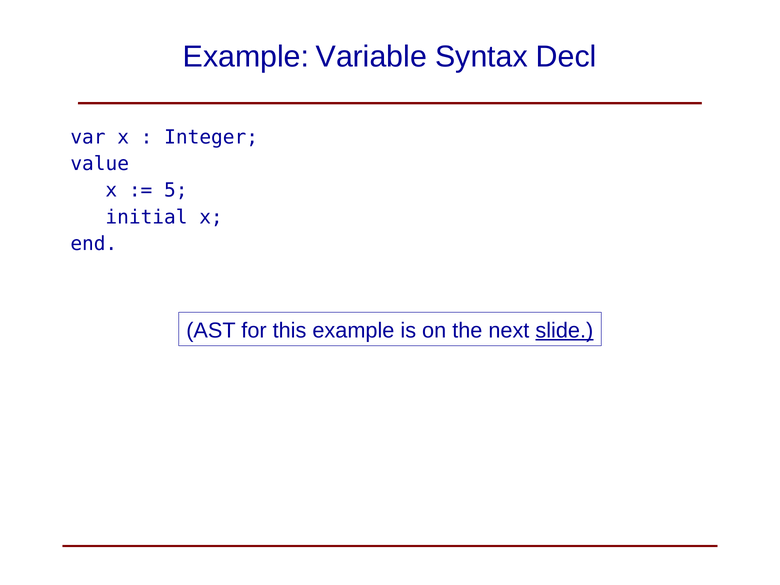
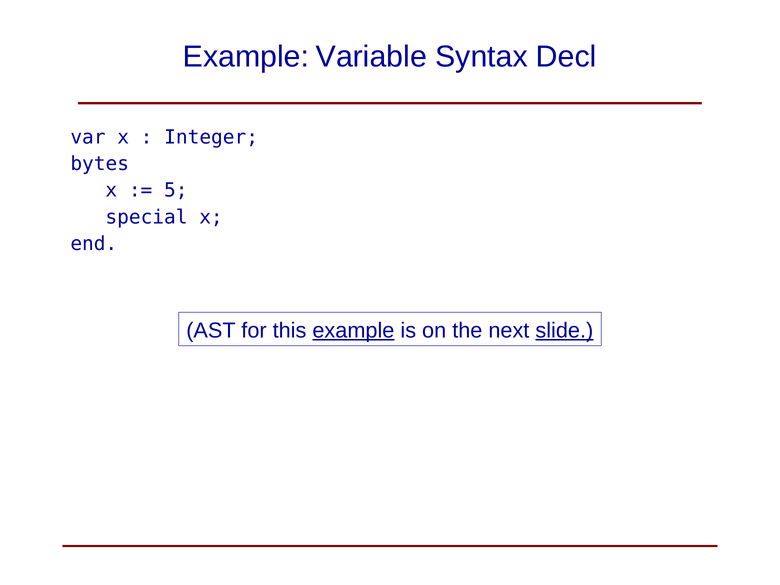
value: value -> bytes
initial: initial -> special
example at (353, 330) underline: none -> present
